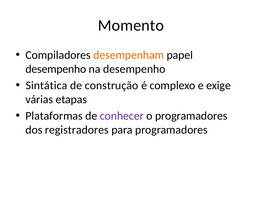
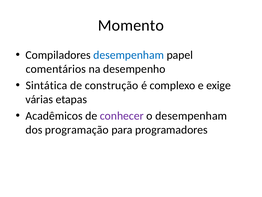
desempenham at (129, 55) colour: orange -> blue
desempenho at (56, 69): desempenho -> comentários
Plataformas: Plataformas -> Acadêmicos
o programadores: programadores -> desempenham
registradores: registradores -> programação
